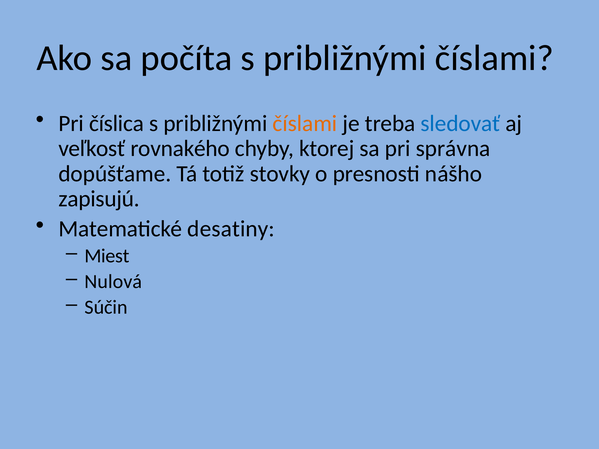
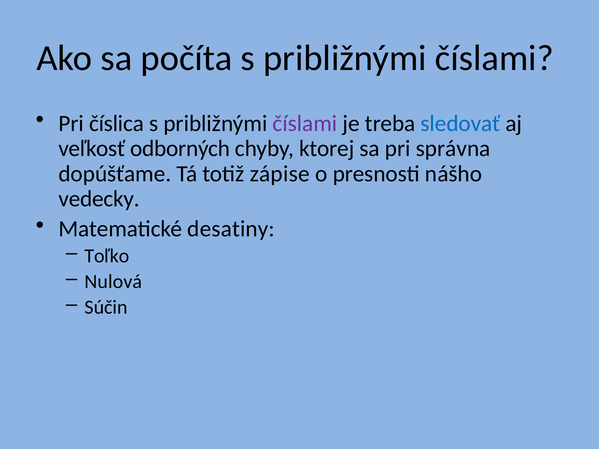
číslami at (305, 123) colour: orange -> purple
rovnakého: rovnakého -> odborných
stovky: stovky -> zápise
zapisujú: zapisujú -> vedecky
Miest: Miest -> Toľko
